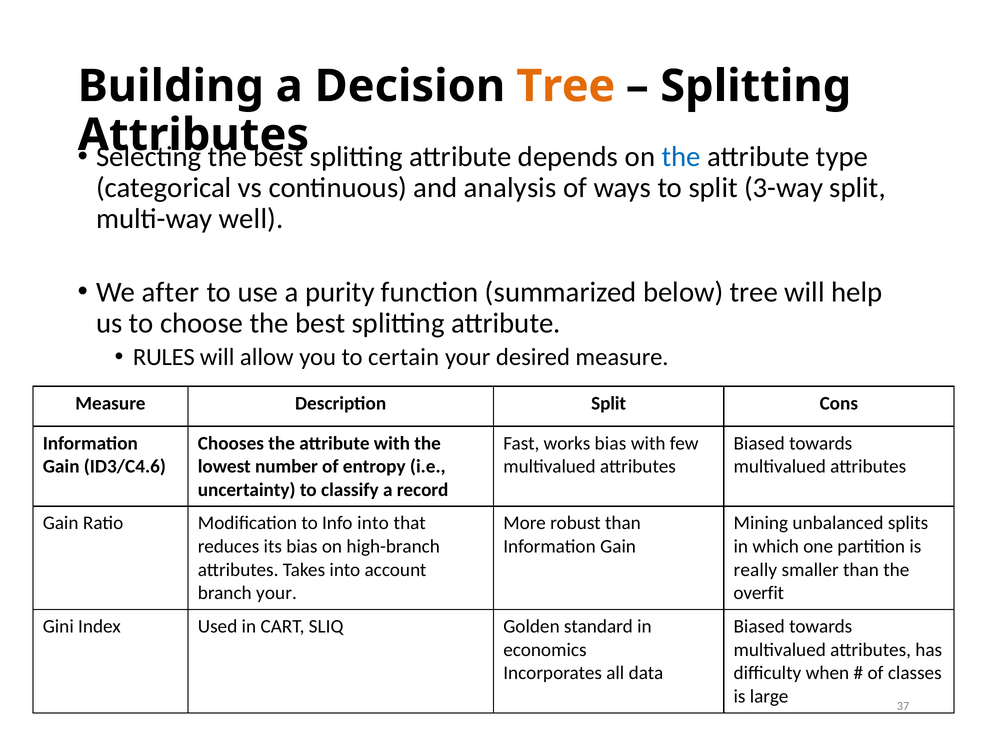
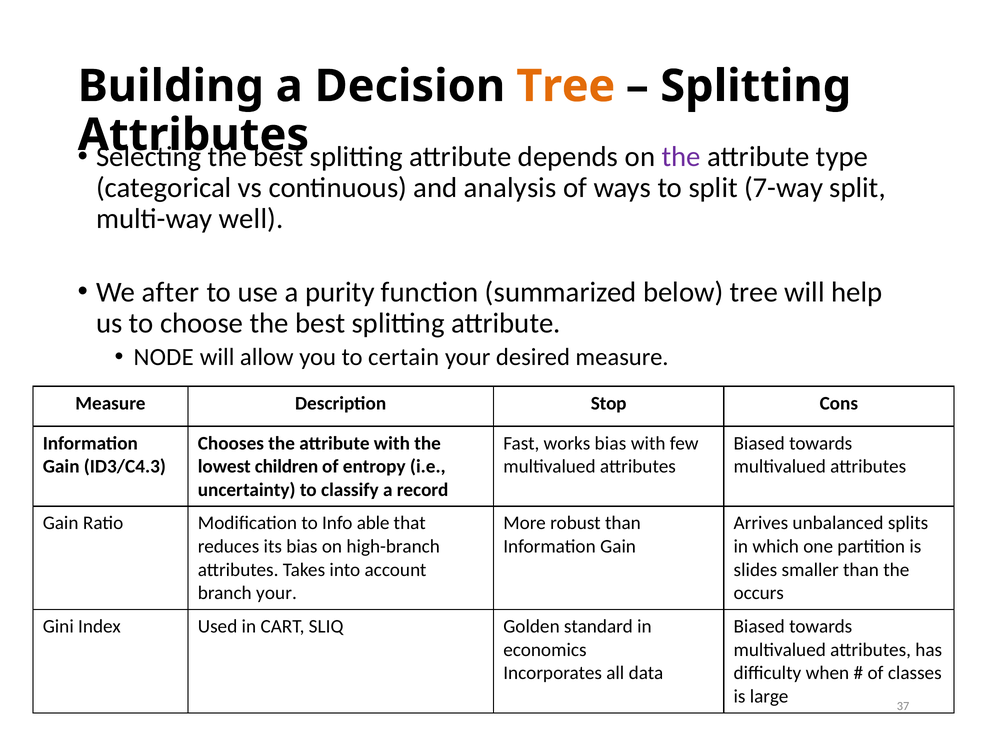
the at (681, 157) colour: blue -> purple
3-way: 3-way -> 7-way
RULES: RULES -> NODE
Description Split: Split -> Stop
ID3/C4.6: ID3/C4.6 -> ID3/C4.3
number: number -> children
Info into: into -> able
Mining: Mining -> Arrives
really: really -> slides
overfit: overfit -> occurs
